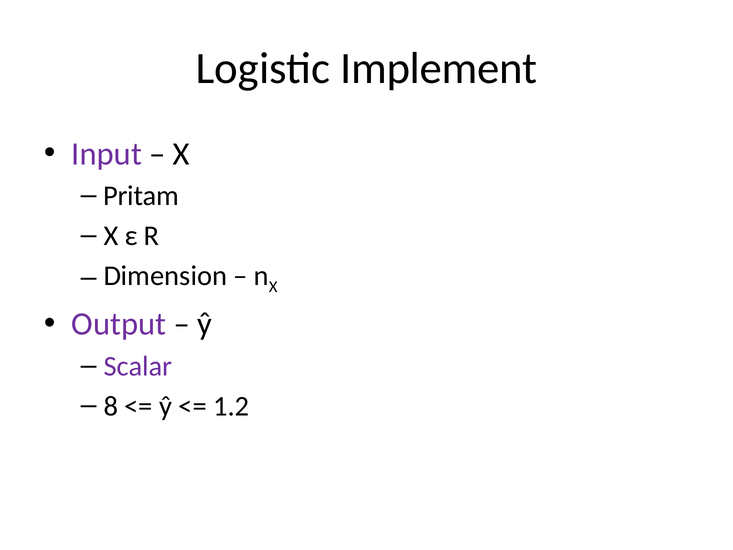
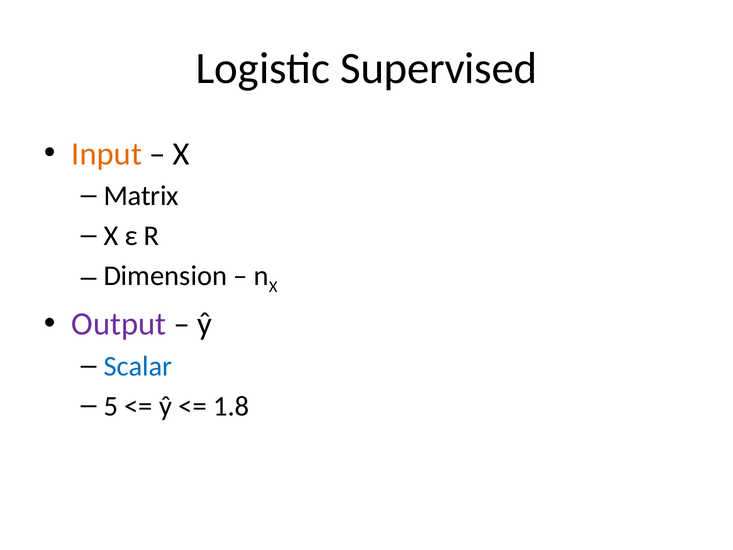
Implement: Implement -> Supervised
Input colour: purple -> orange
Pritam: Pritam -> Matrix
Scalar colour: purple -> blue
8: 8 -> 5
1.2: 1.2 -> 1.8
